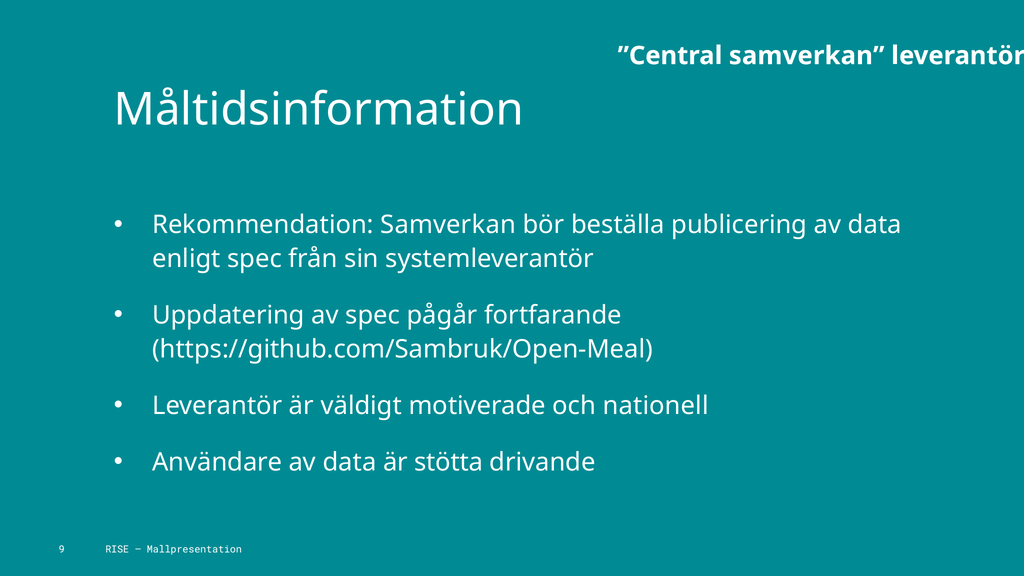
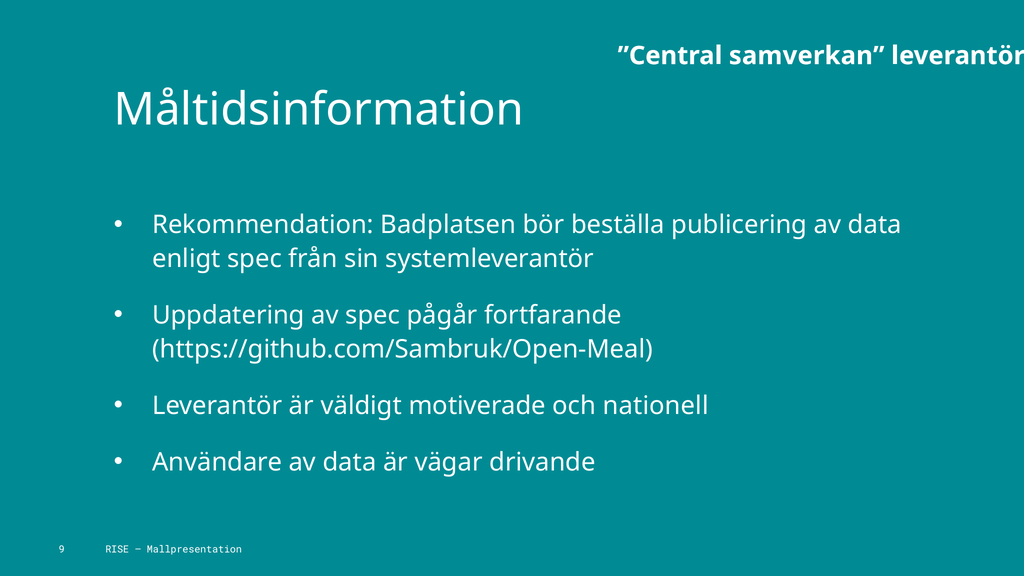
Rekommendation Samverkan: Samverkan -> Badplatsen
stötta: stötta -> vägar
